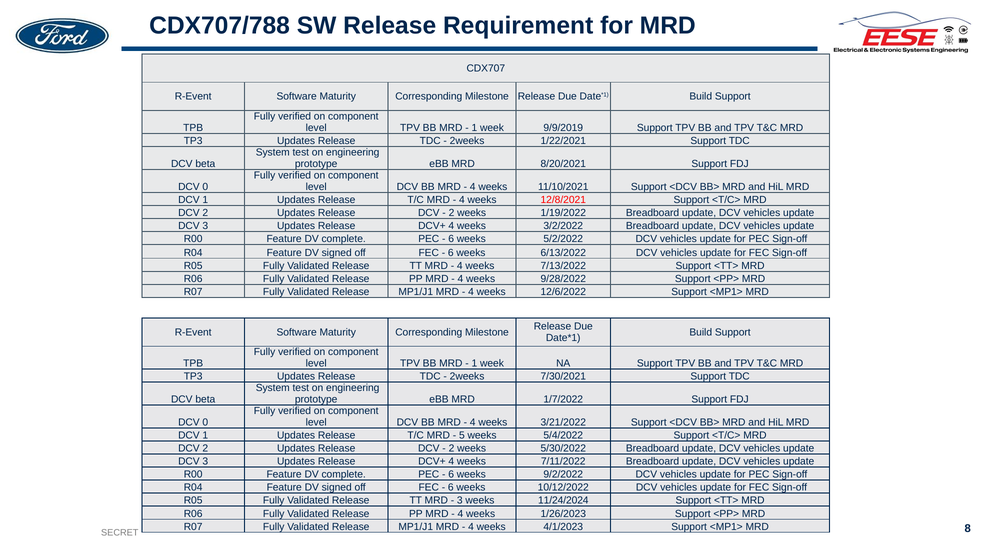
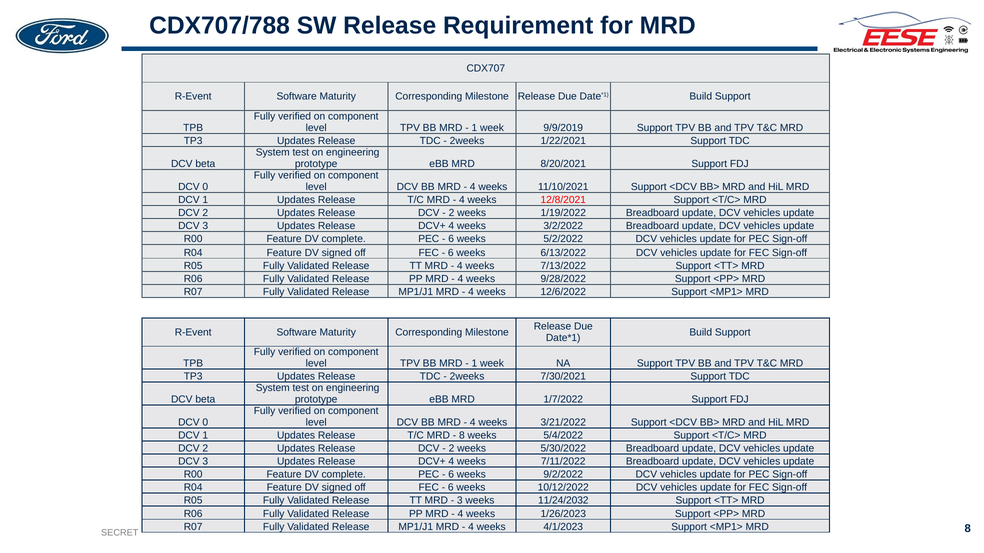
5 at (462, 436): 5 -> 8
11/24/2024: 11/24/2024 -> 11/24/2032
